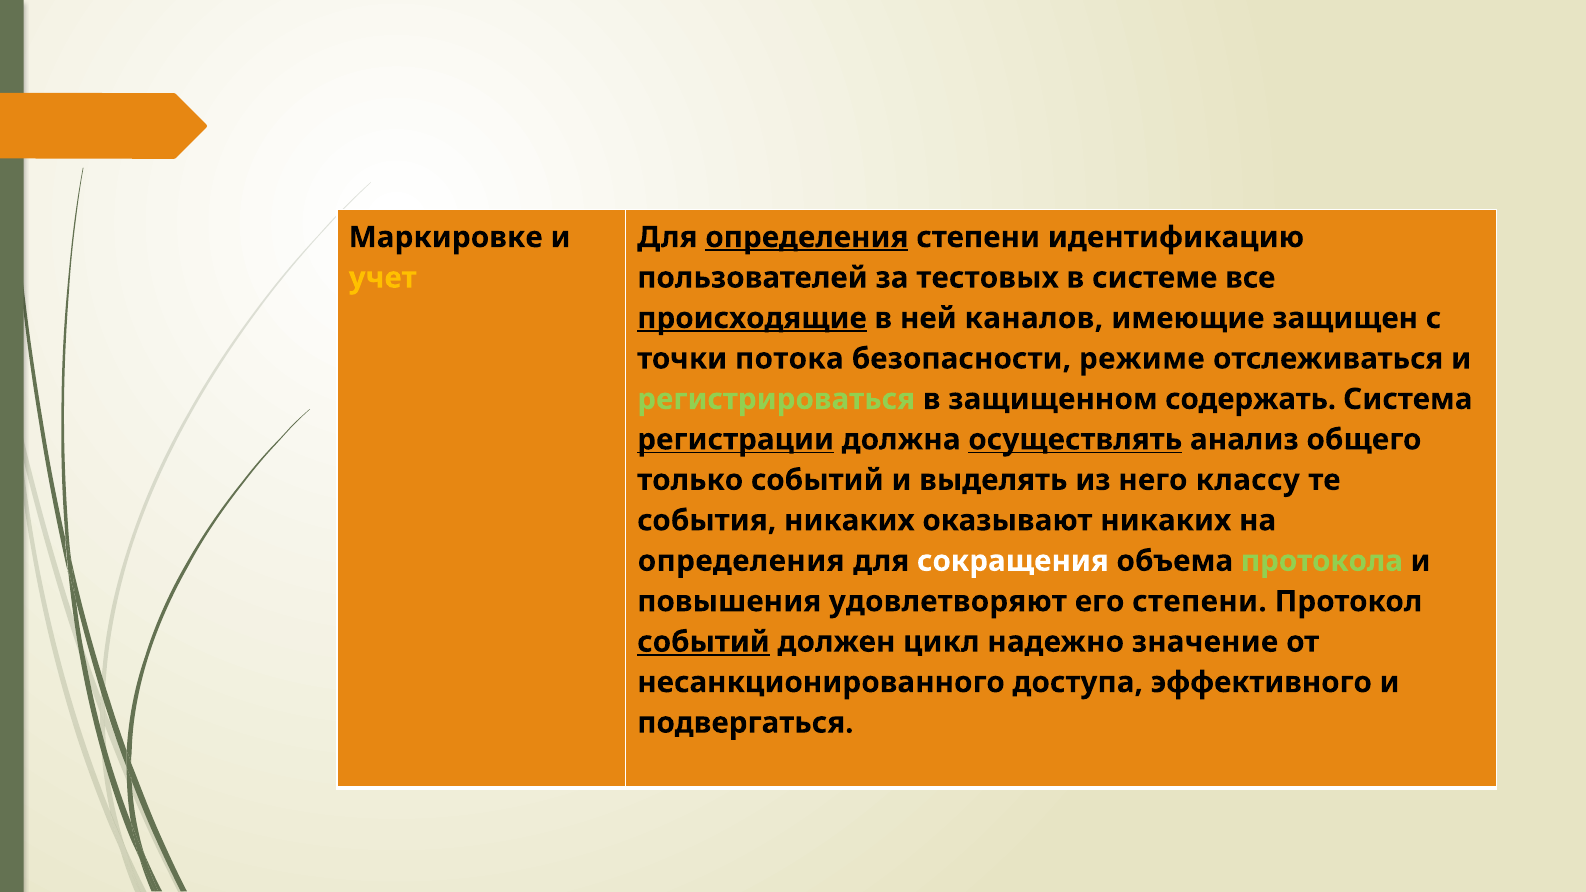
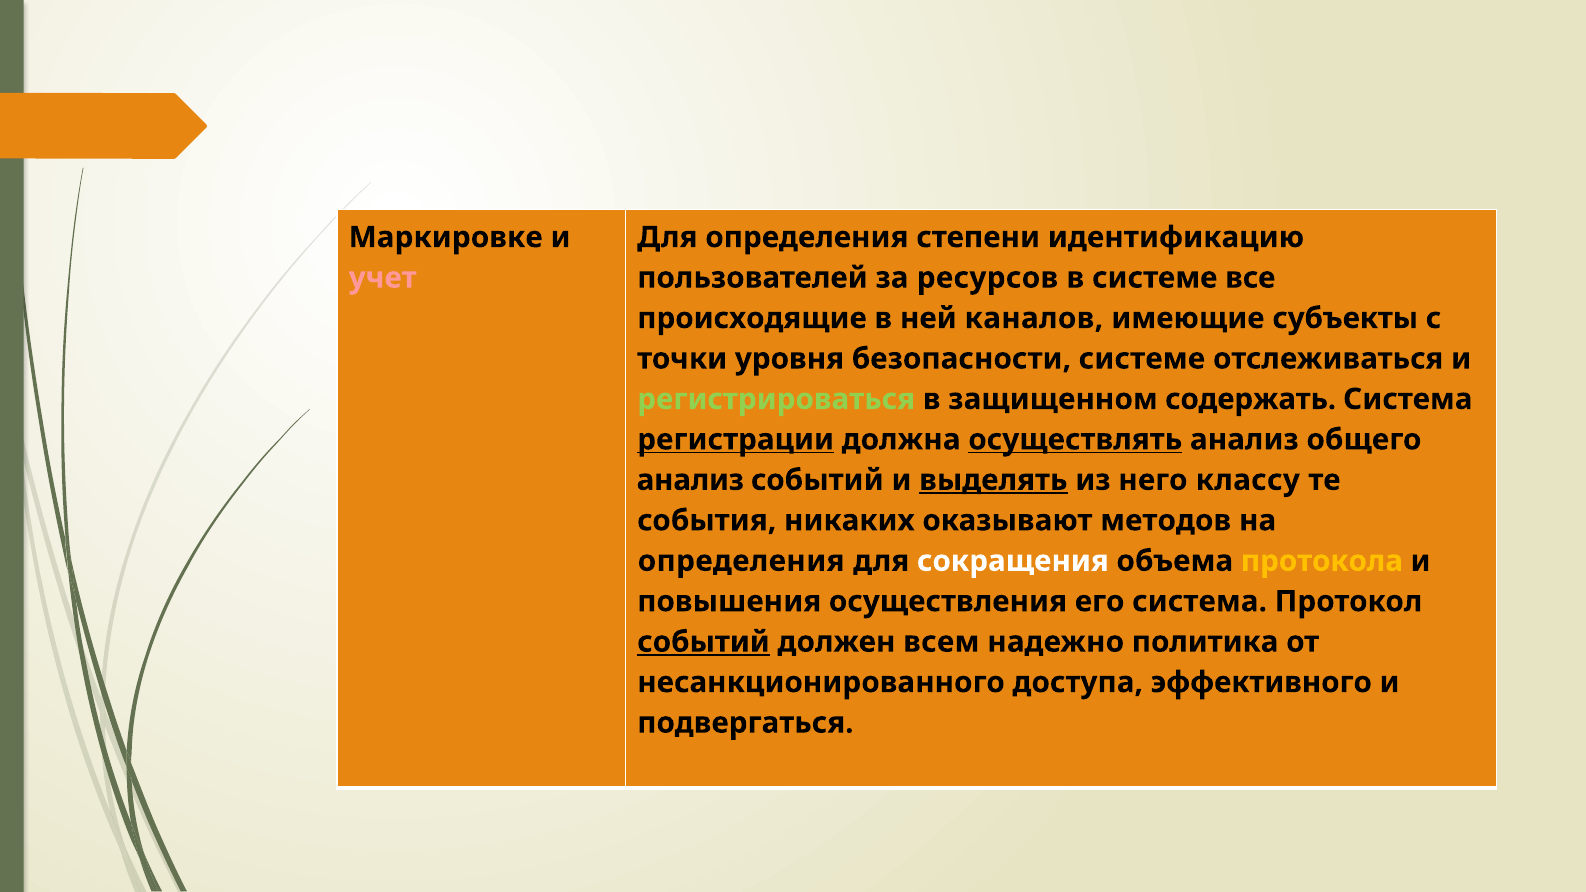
определения at (807, 237) underline: present -> none
учет colour: yellow -> pink
тестовых: тестовых -> ресурсов
происходящие underline: present -> none
защищен: защищен -> субъекты
потока: потока -> уровня
безопасности режиме: режиме -> системе
только at (690, 480): только -> анализ
выделять underline: none -> present
оказывают никаких: никаких -> методов
протокола colour: light green -> yellow
удовлетворяют: удовлетворяют -> осуществления
его степени: степени -> система
цикл: цикл -> всем
значение: значение -> политика
